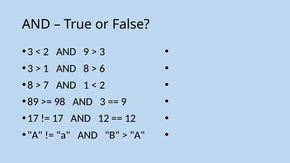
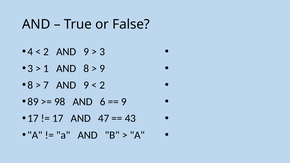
3 at (30, 52): 3 -> 4
6 at (102, 68): 6 -> 9
7 AND 1: 1 -> 9
AND 3: 3 -> 6
AND 12: 12 -> 47
12 at (130, 118): 12 -> 43
